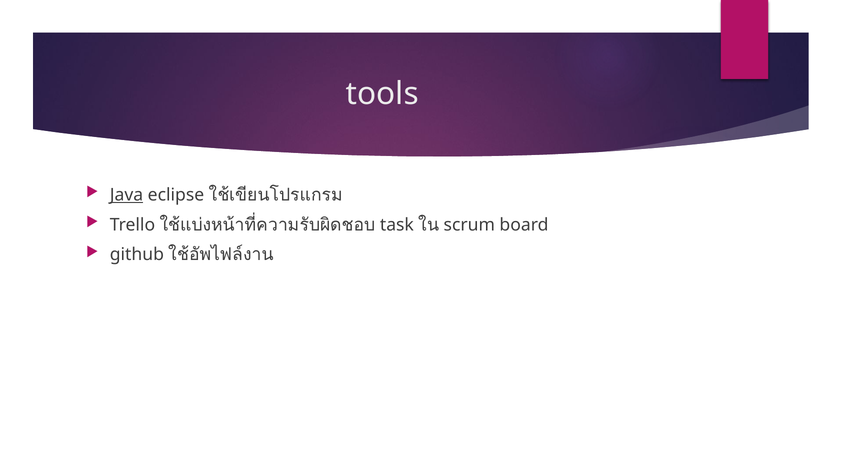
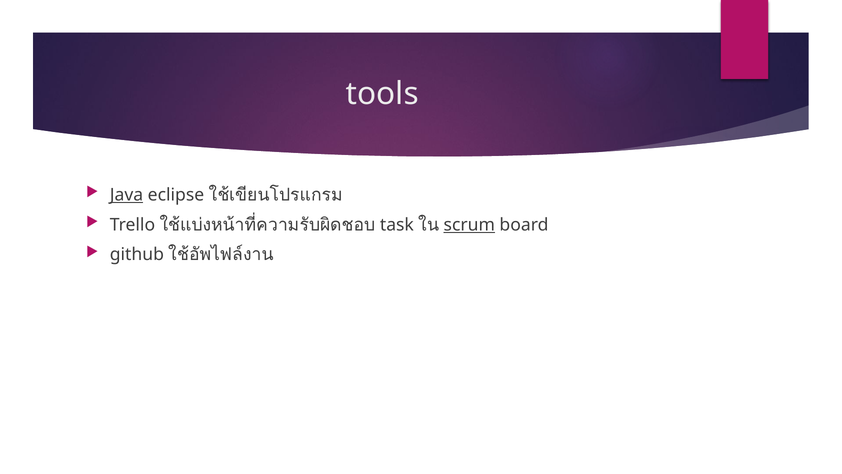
scrum underline: none -> present
